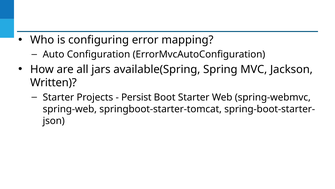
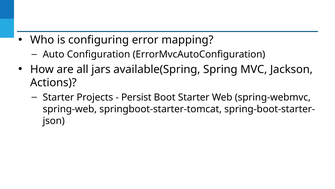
Written: Written -> Actions
